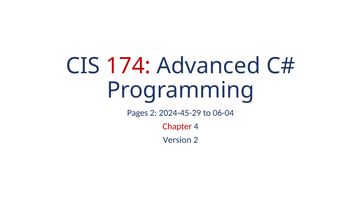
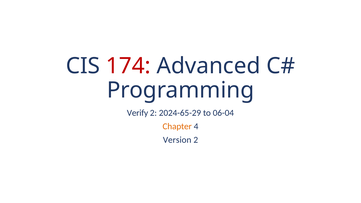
Pages: Pages -> Verify
2024-45-29: 2024-45-29 -> 2024-65-29
Chapter colour: red -> orange
